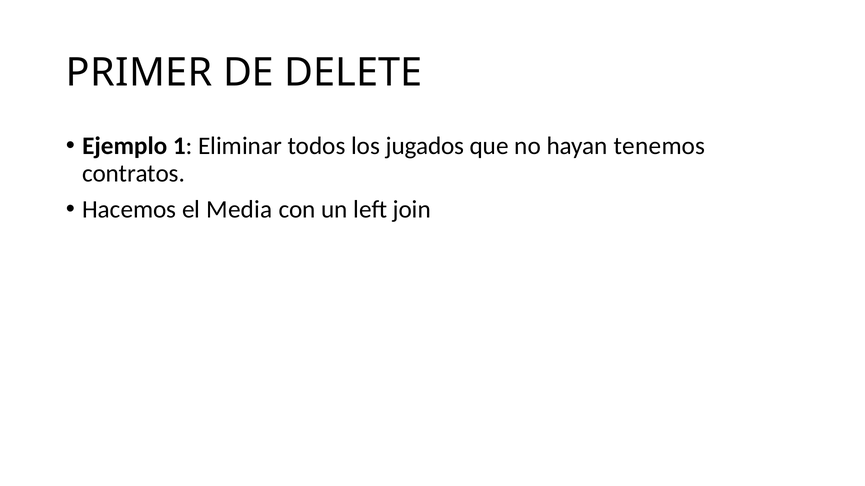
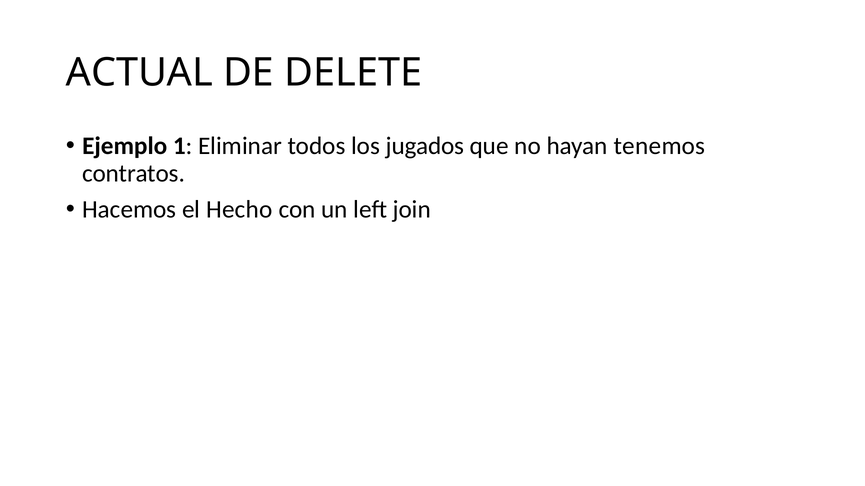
PRIMER: PRIMER -> ACTUAL
Media: Media -> Hecho
